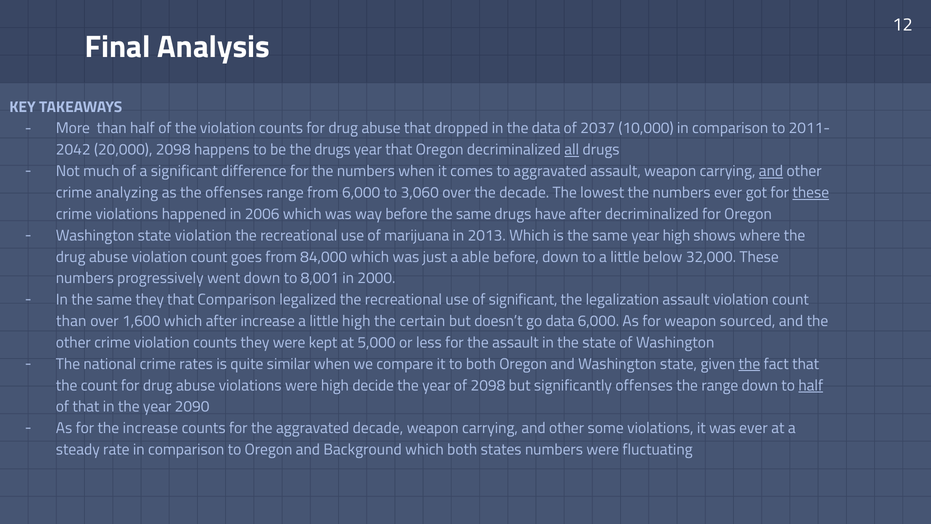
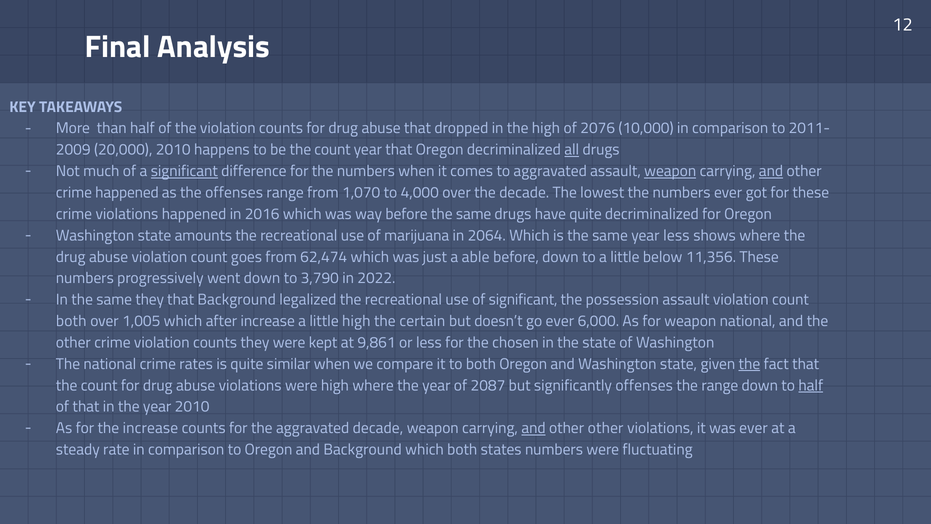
the data: data -> high
2037: 2037 -> 2076
2042: 2042 -> 2009
20,000 2098: 2098 -> 2010
be the drugs: drugs -> count
significant at (184, 171) underline: none -> present
weapon at (670, 171) underline: none -> present
crime analyzing: analyzing -> happened
from 6,000: 6,000 -> 1,070
3,060: 3,060 -> 4,000
these at (811, 193) underline: present -> none
2006: 2006 -> 2016
have after: after -> quite
state violation: violation -> amounts
2013: 2013 -> 2064
year high: high -> less
84,000: 84,000 -> 62,474
32,000: 32,000 -> 11,356
8,001: 8,001 -> 3,790
2000: 2000 -> 2022
that Comparison: Comparison -> Background
legalization: legalization -> possession
than at (71, 321): than -> both
1,600: 1,600 -> 1,005
go data: data -> ever
weapon sourced: sourced -> national
5,000: 5,000 -> 9,861
the assault: assault -> chosen
high decide: decide -> where
of 2098: 2098 -> 2087
year 2090: 2090 -> 2010
and at (534, 428) underline: none -> present
other some: some -> other
